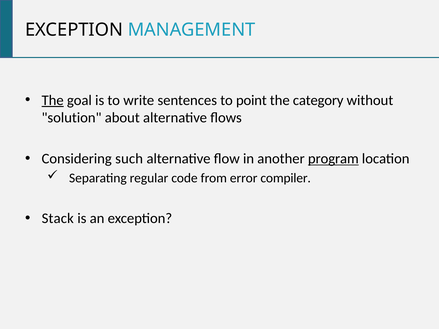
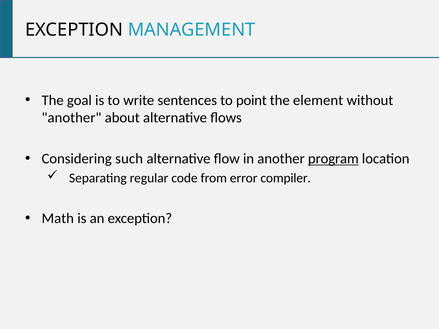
The at (53, 100) underline: present -> none
category: category -> element
solution at (72, 118): solution -> another
Stack: Stack -> Math
